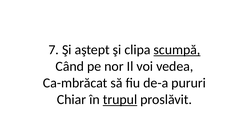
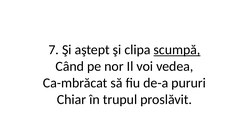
trupul underline: present -> none
